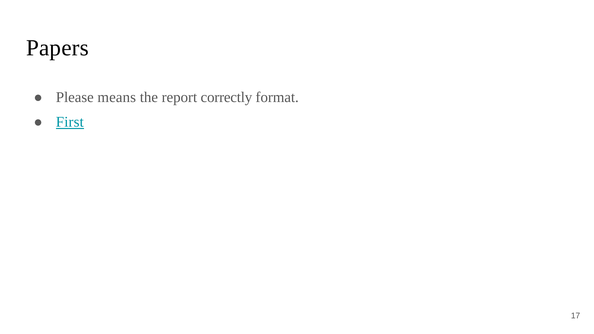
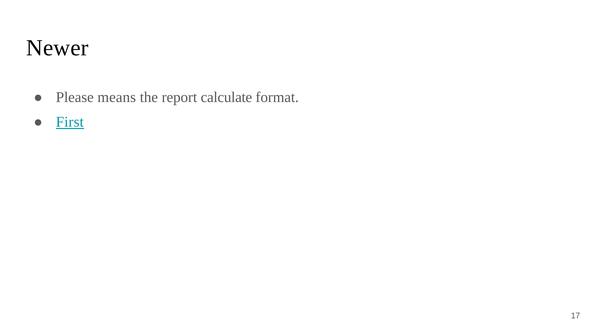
Papers: Papers -> Newer
correctly: correctly -> calculate
